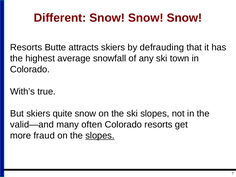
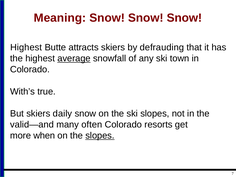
Different: Different -> Meaning
Resorts at (26, 47): Resorts -> Highest
average underline: none -> present
quite: quite -> daily
fraud: fraud -> when
